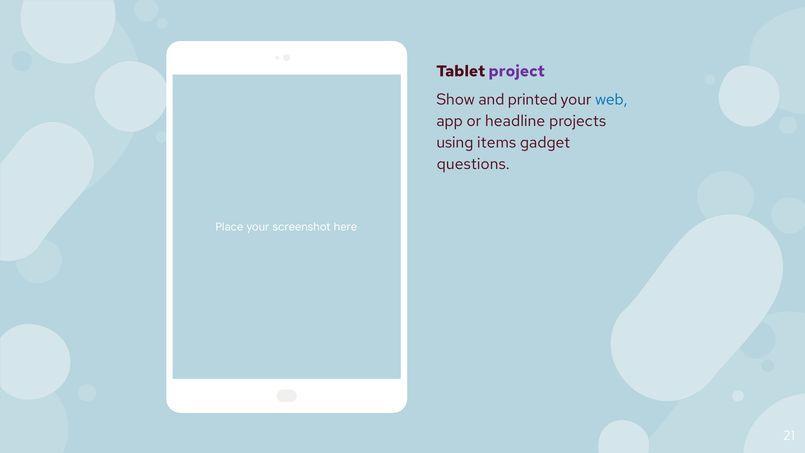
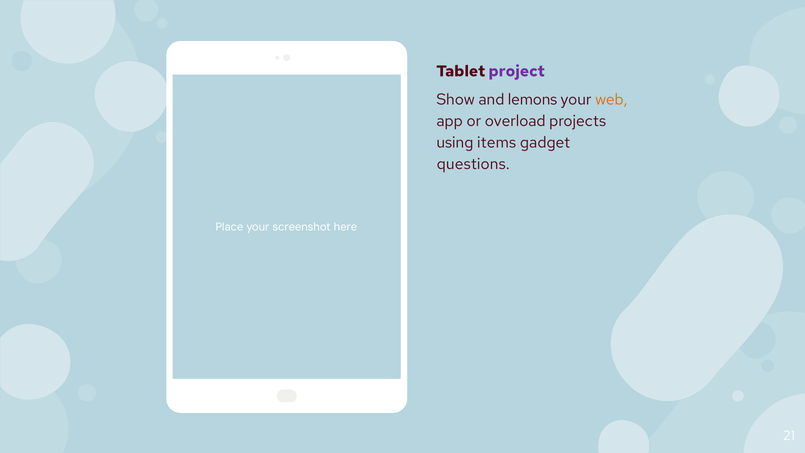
printed: printed -> lemons
web colour: blue -> orange
headline: headline -> overload
